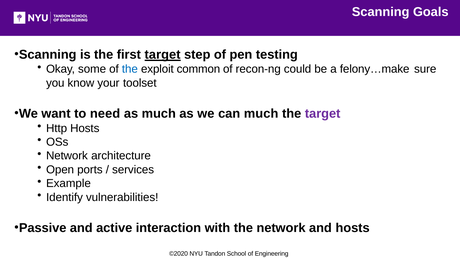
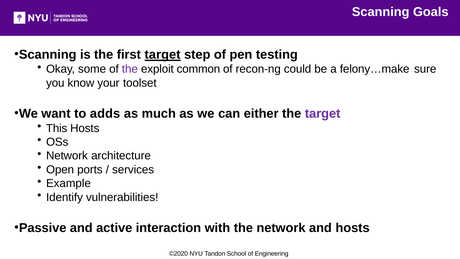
the at (130, 69) colour: blue -> purple
need: need -> adds
can much: much -> either
Http: Http -> This
